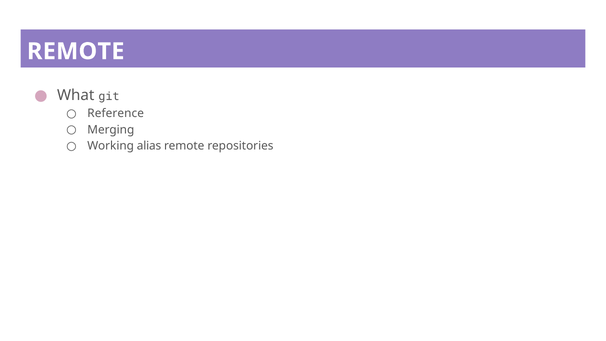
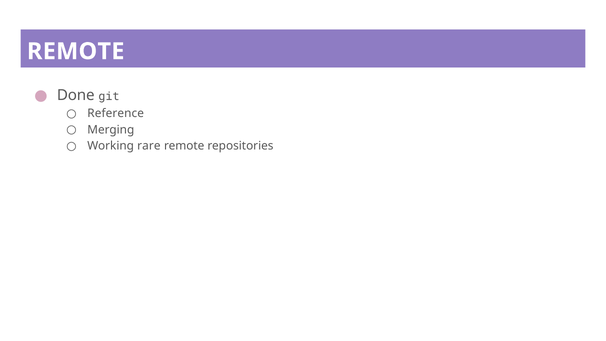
What: What -> Done
alias: alias -> rare
